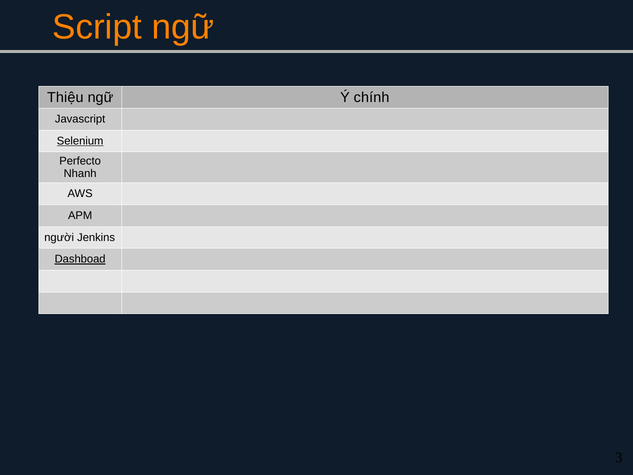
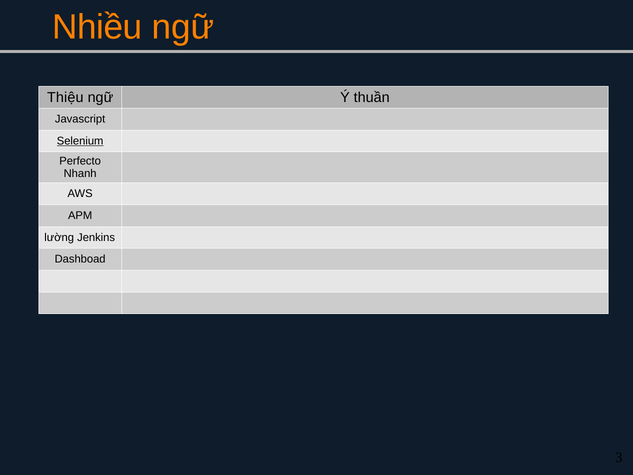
Script: Script -> Nhiều
chính: chính -> thuần
người: người -> lường
Dashboad underline: present -> none
